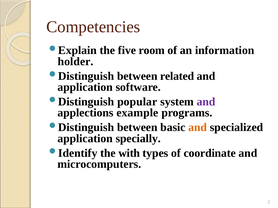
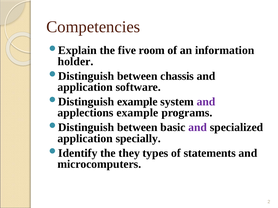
related: related -> chassis
popular at (137, 102): popular -> example
and at (198, 128) colour: orange -> purple
with: with -> they
coordinate: coordinate -> statements
